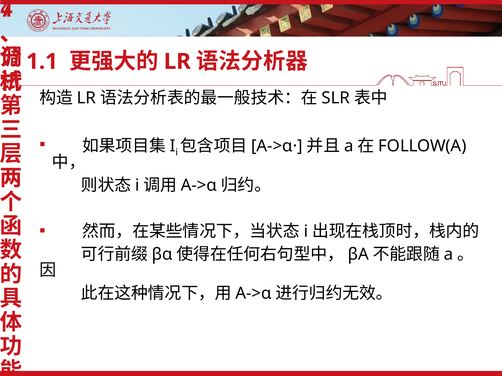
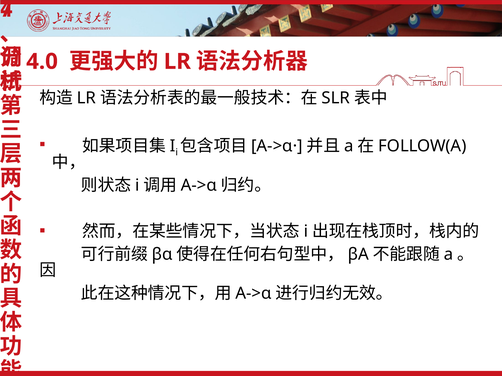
1.1: 1.1 -> 4.0
